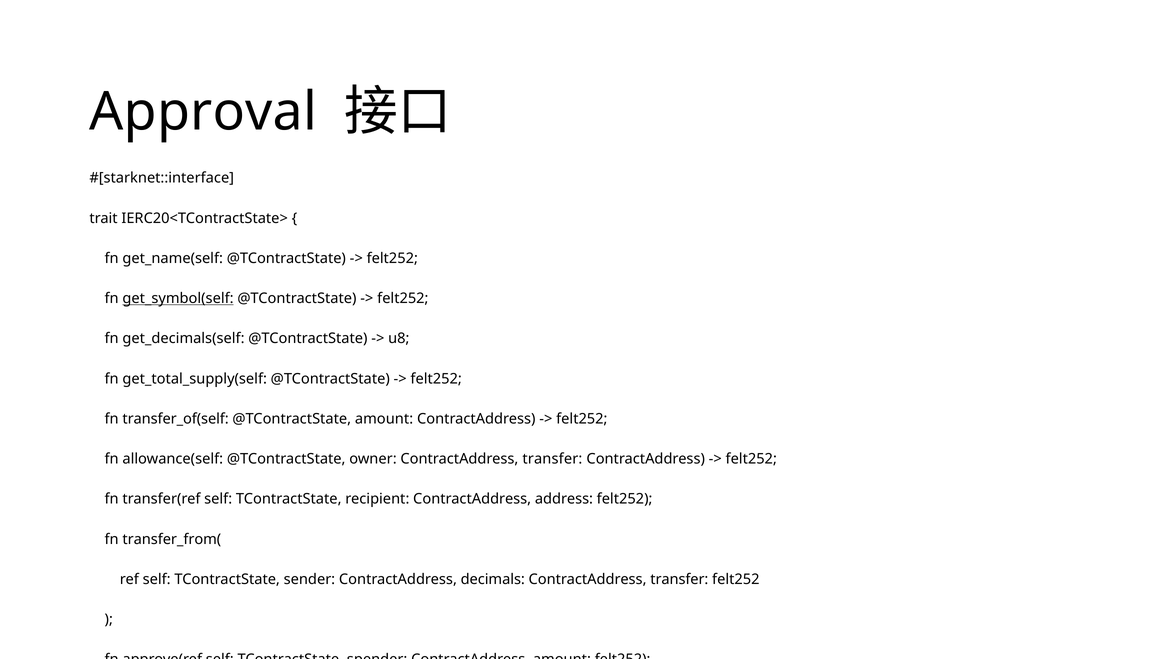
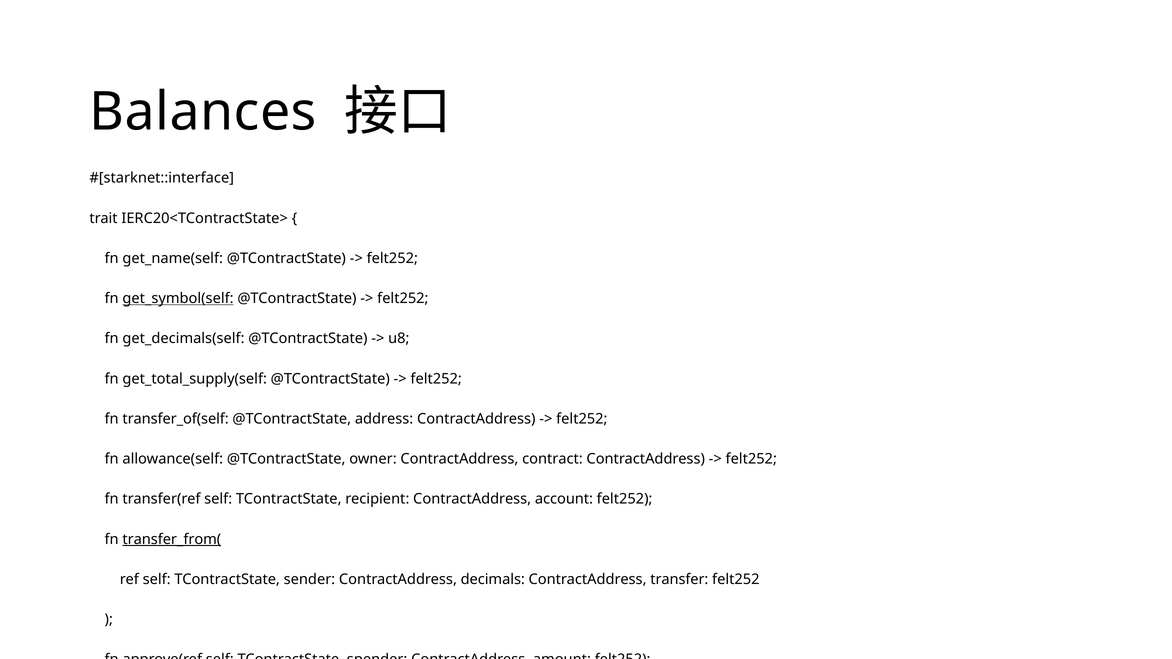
Approval: Approval -> Balances
@TContractState amount: amount -> address
owner ContractAddress transfer: transfer -> contract
address: address -> account
transfer_from( underline: none -> present
